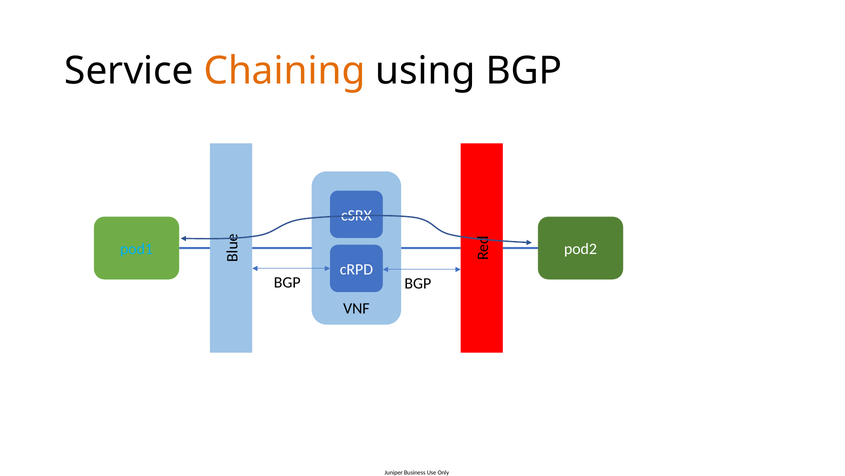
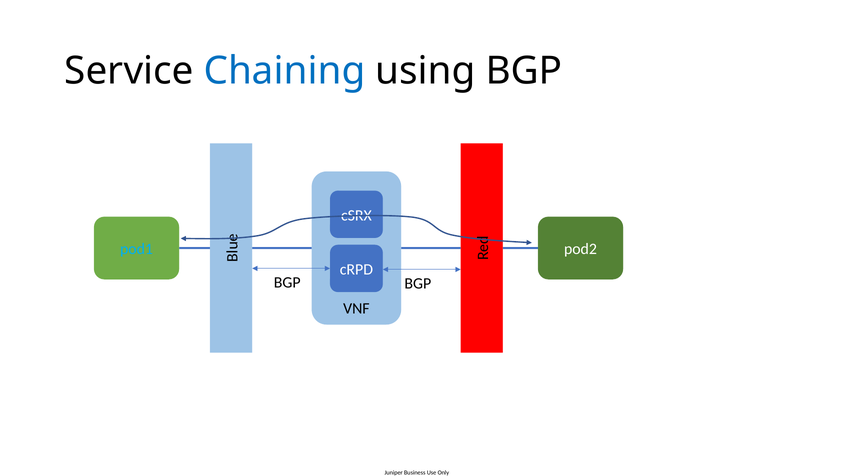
Chaining colour: orange -> blue
